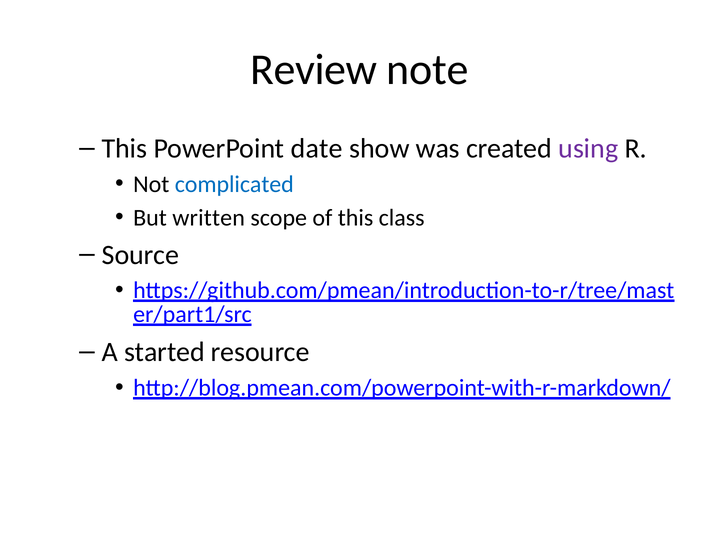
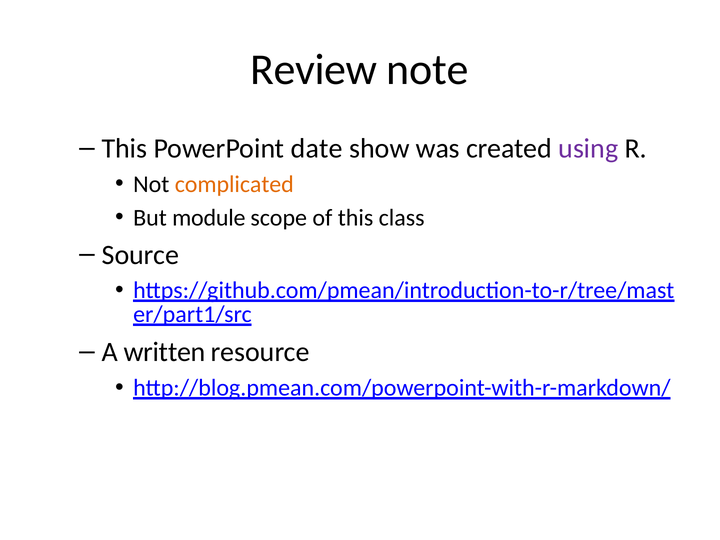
complicated colour: blue -> orange
written: written -> module
started: started -> written
